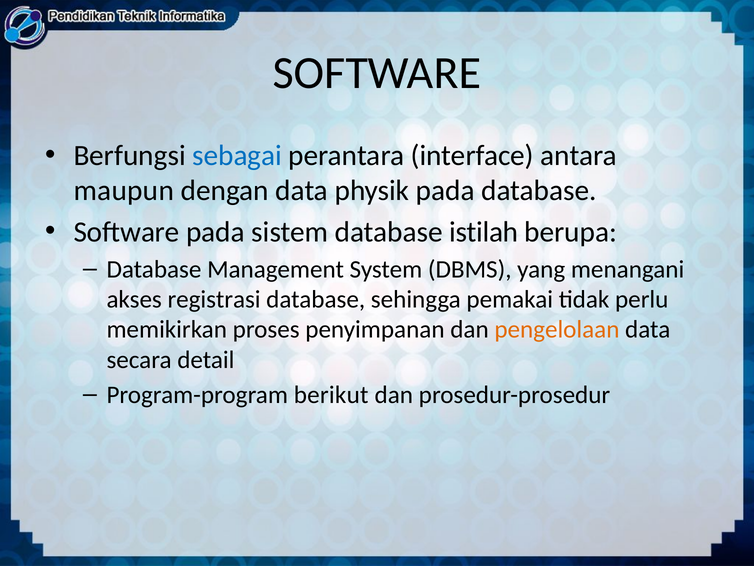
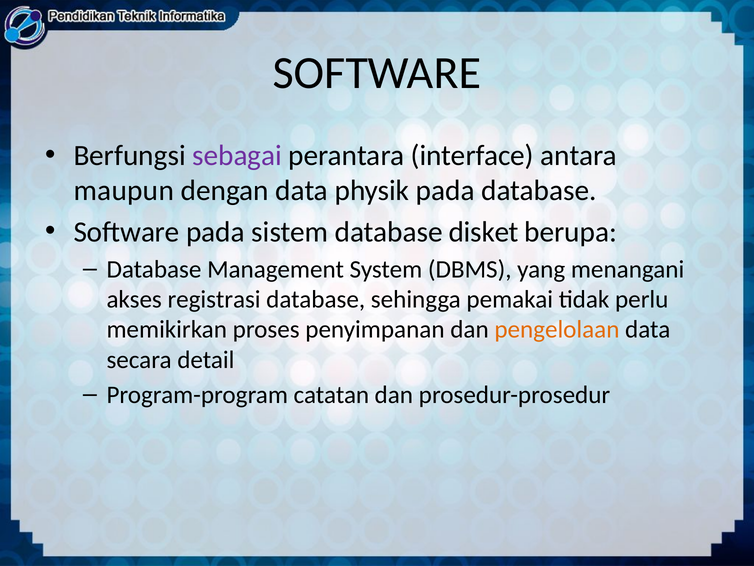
sebagai colour: blue -> purple
istilah: istilah -> disket
berikut: berikut -> catatan
